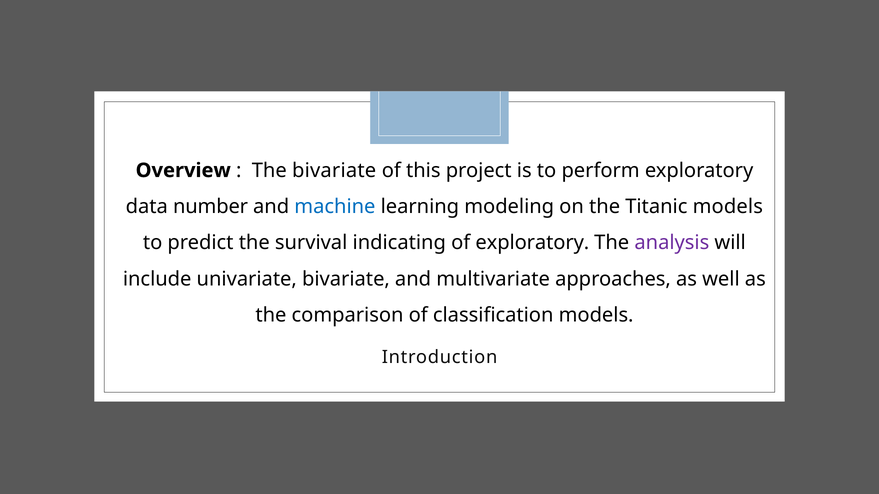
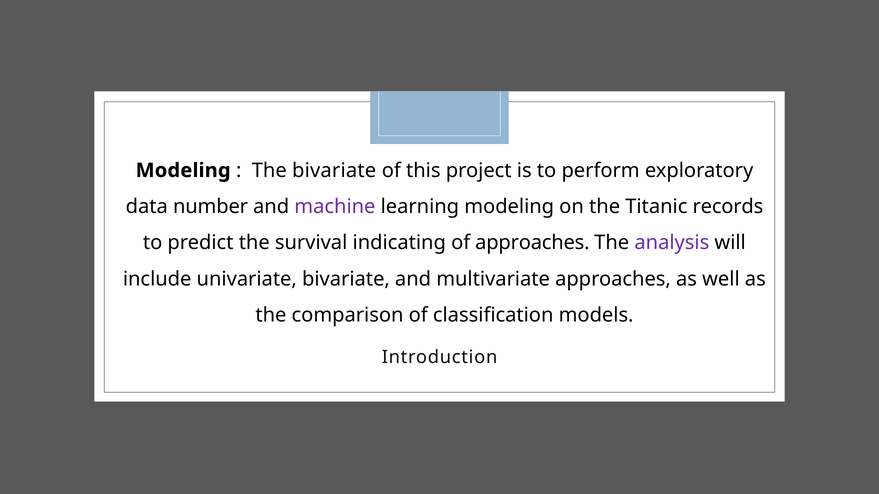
Overview at (183, 171): Overview -> Modeling
machine colour: blue -> purple
Titanic models: models -> records
of exploratory: exploratory -> approaches
